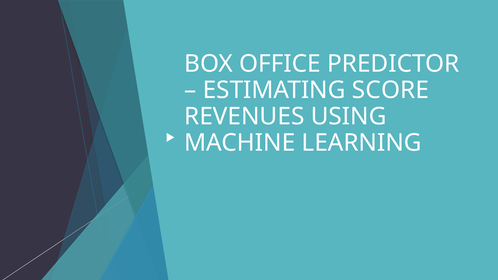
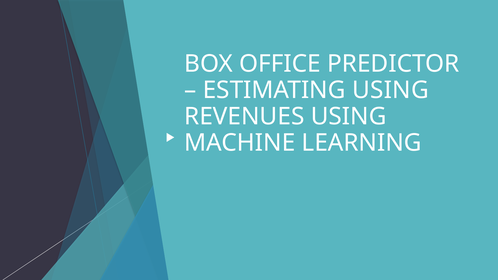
ESTIMATING SCORE: SCORE -> USING
